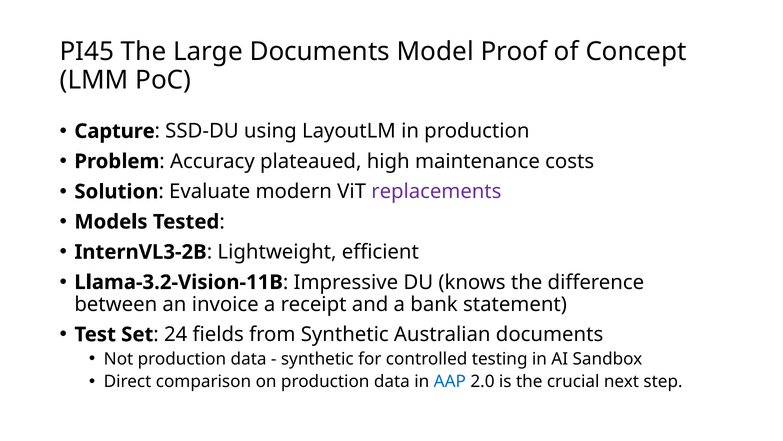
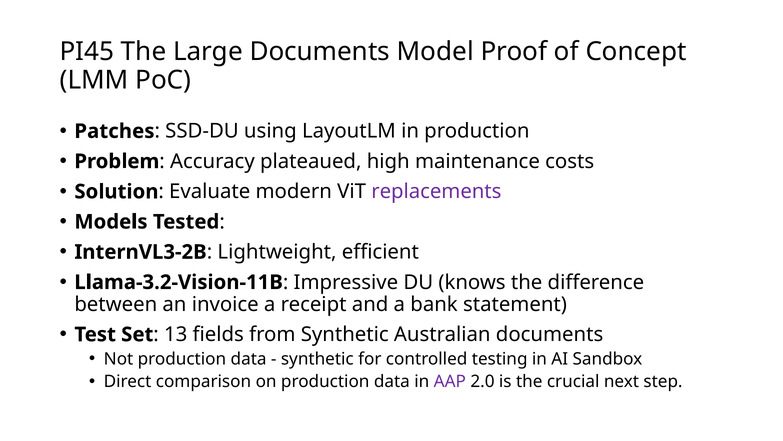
Capture: Capture -> Patches
24: 24 -> 13
AAP colour: blue -> purple
